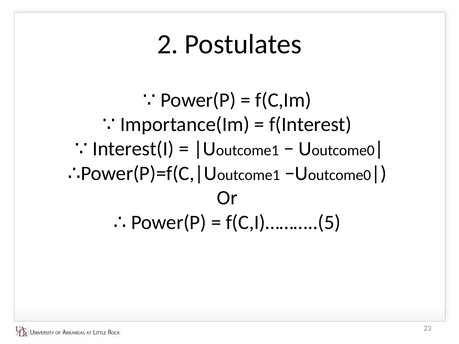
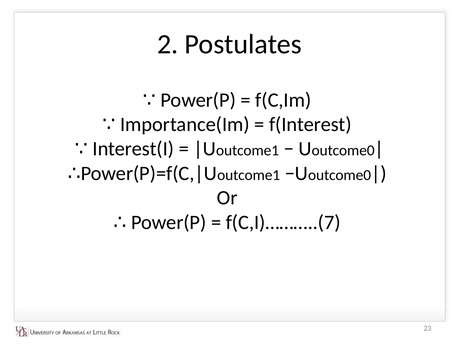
f(C,I)………..(5: f(C,I)………..(5 -> f(C,I)………..(7
